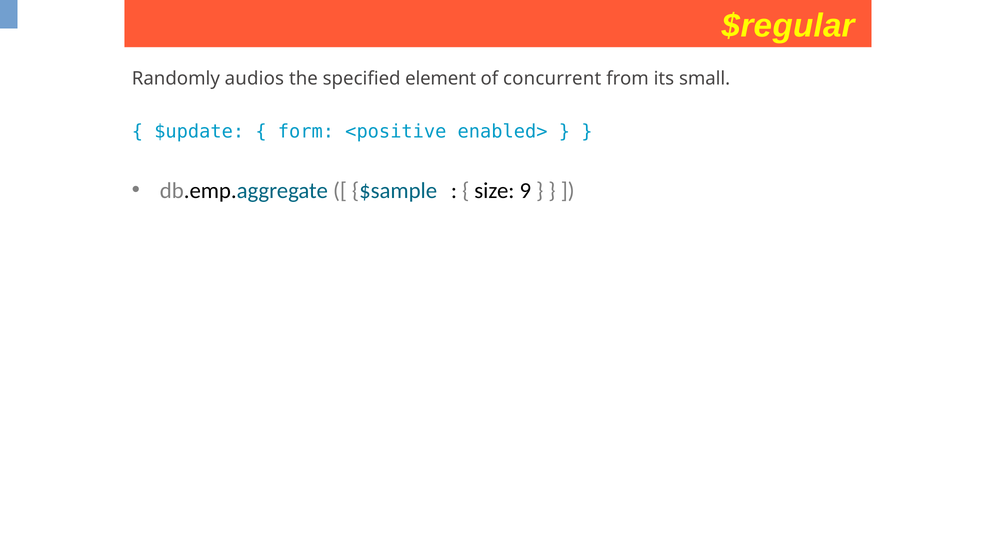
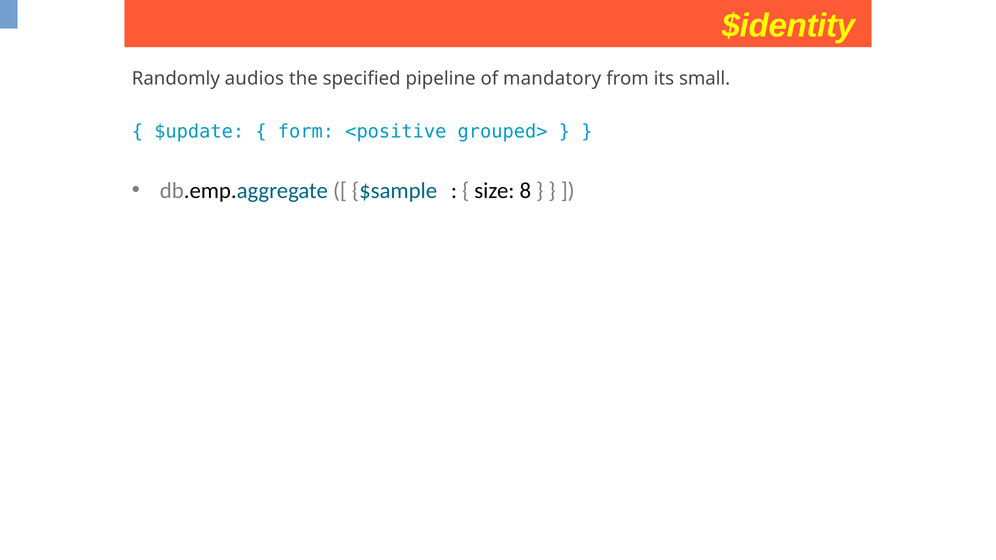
$regular: $regular -> $identity
element: element -> pipeline
concurrent: concurrent -> mandatory
enabled>: enabled> -> grouped>
9: 9 -> 8
